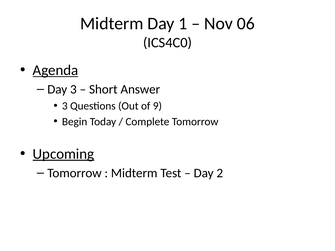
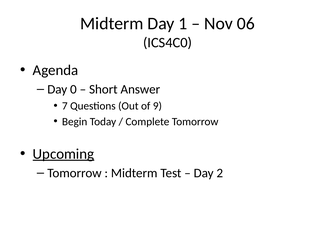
Agenda underline: present -> none
Day 3: 3 -> 0
3 at (65, 106): 3 -> 7
